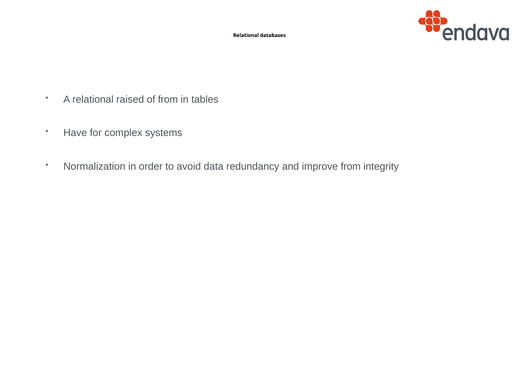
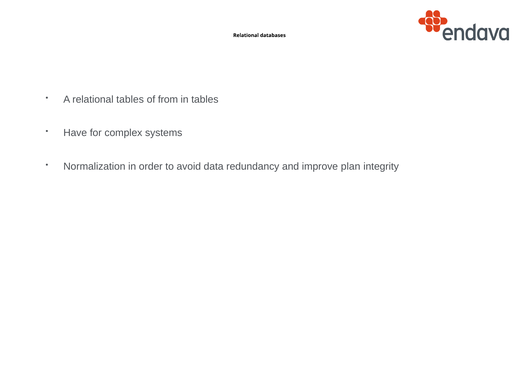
relational raised: raised -> tables
improve from: from -> plan
